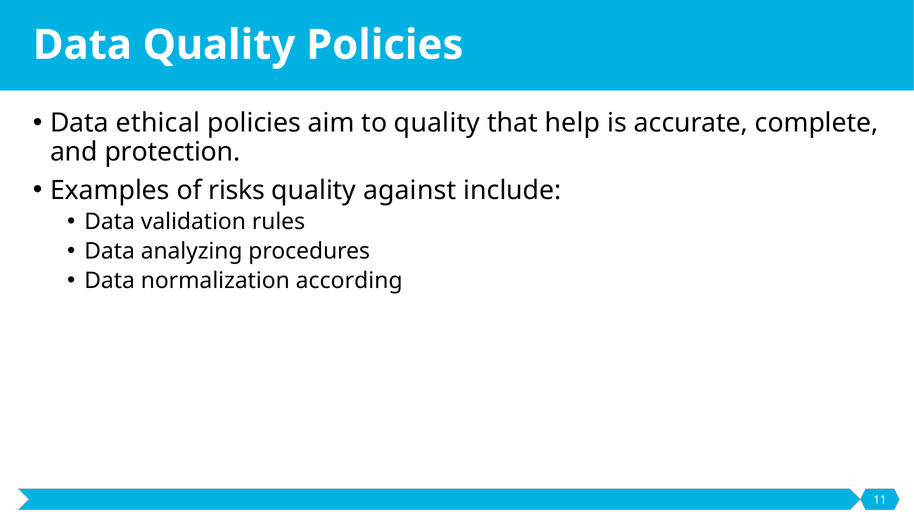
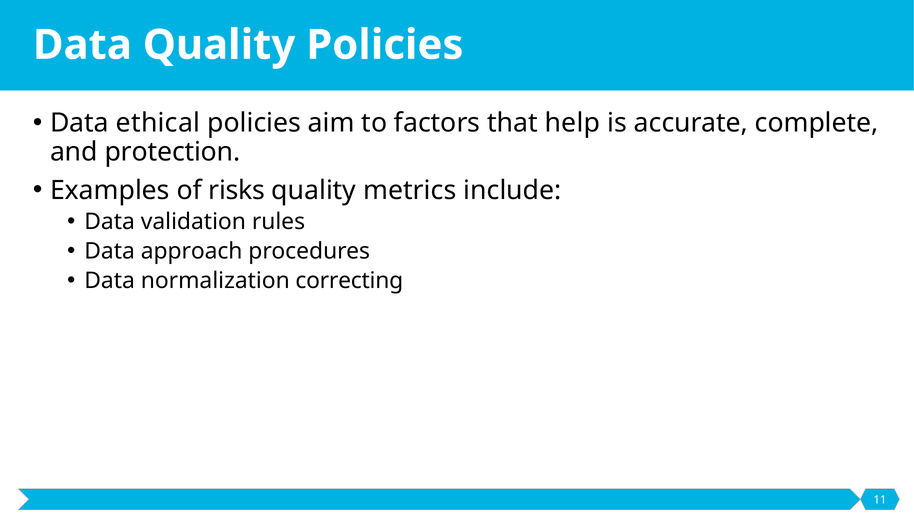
to quality: quality -> factors
against: against -> metrics
analyzing: analyzing -> approach
according: according -> correcting
